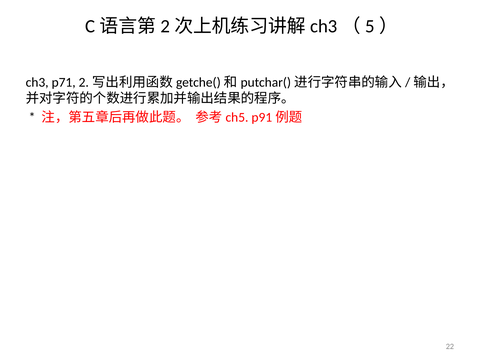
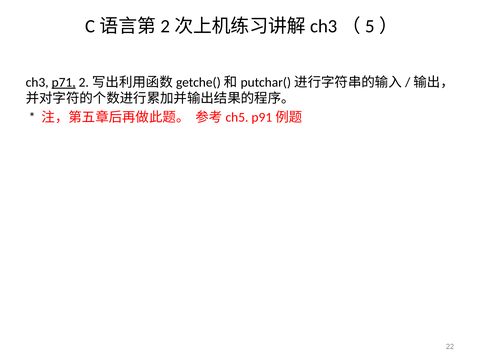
p71 underline: none -> present
